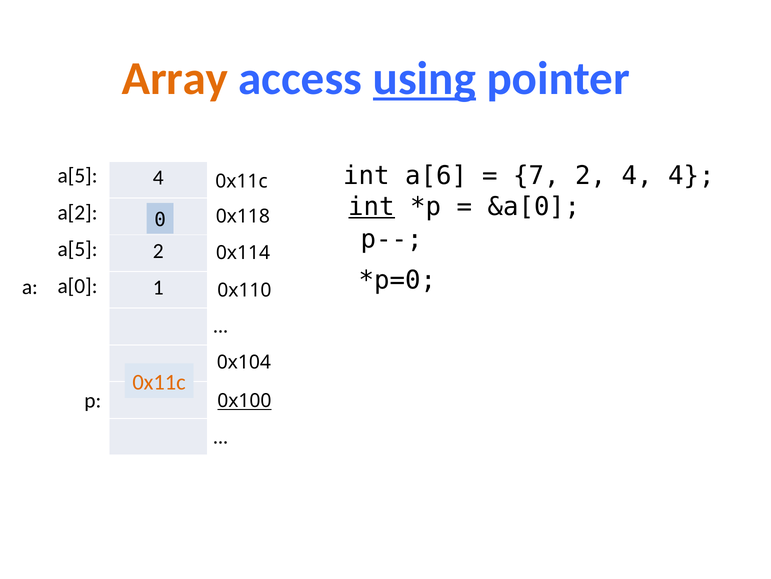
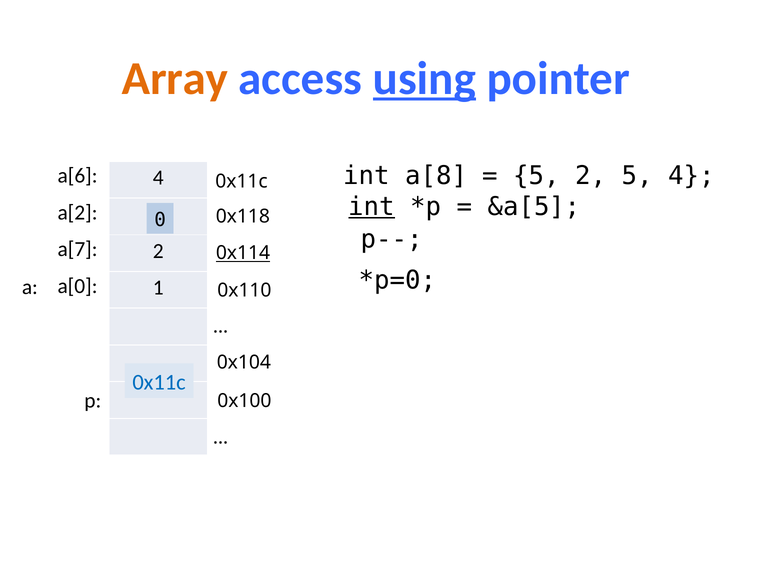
a[6: a[6 -> a[8
7 at (537, 175): 7 -> 5
2 4: 4 -> 5
a[5 at (78, 176): a[5 -> a[6
&a[0: &a[0 -> &a[5
a[5 at (78, 249): a[5 -> a[7
0x114 underline: none -> present
0x11c at (159, 382) colour: orange -> blue
0x100 underline: present -> none
